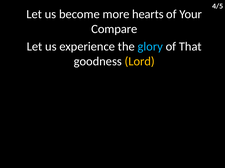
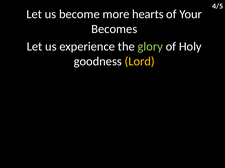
Compare: Compare -> Becomes
glory colour: light blue -> light green
That: That -> Holy
